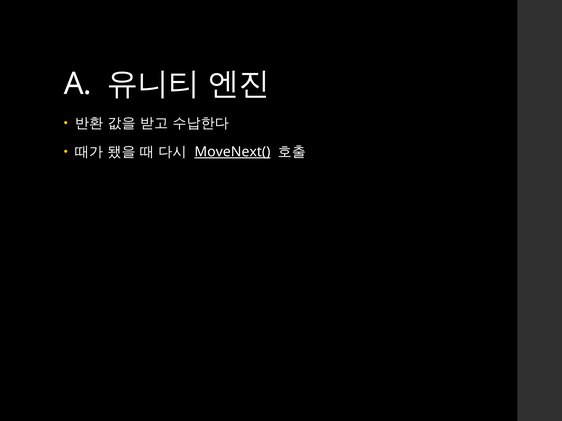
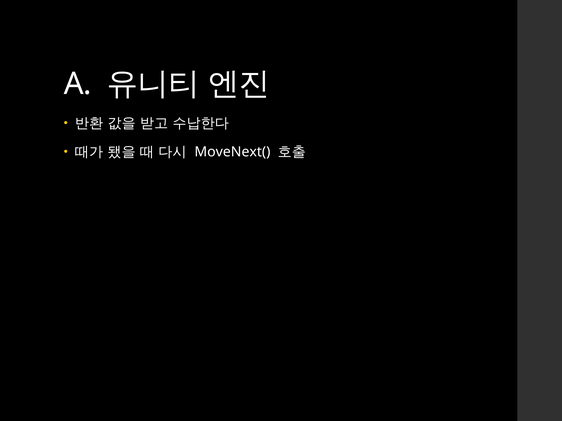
MoveNext( underline: present -> none
